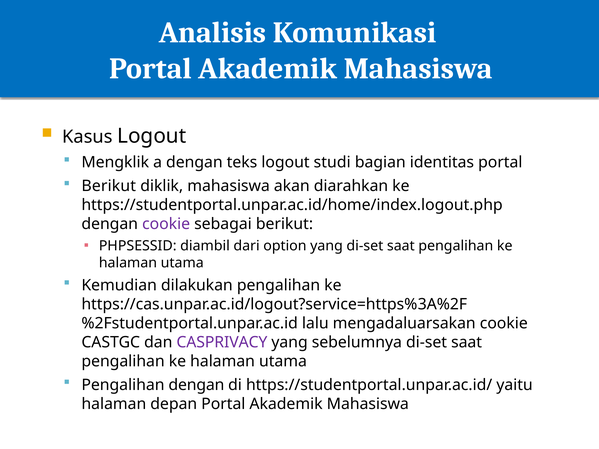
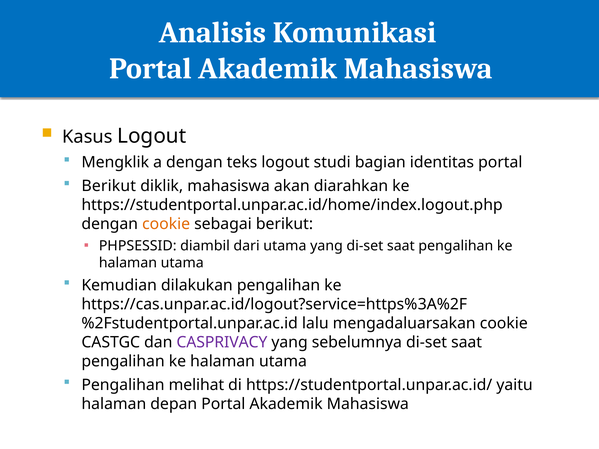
cookie at (166, 224) colour: purple -> orange
dari option: option -> utama
Pengalihan dengan: dengan -> melihat
